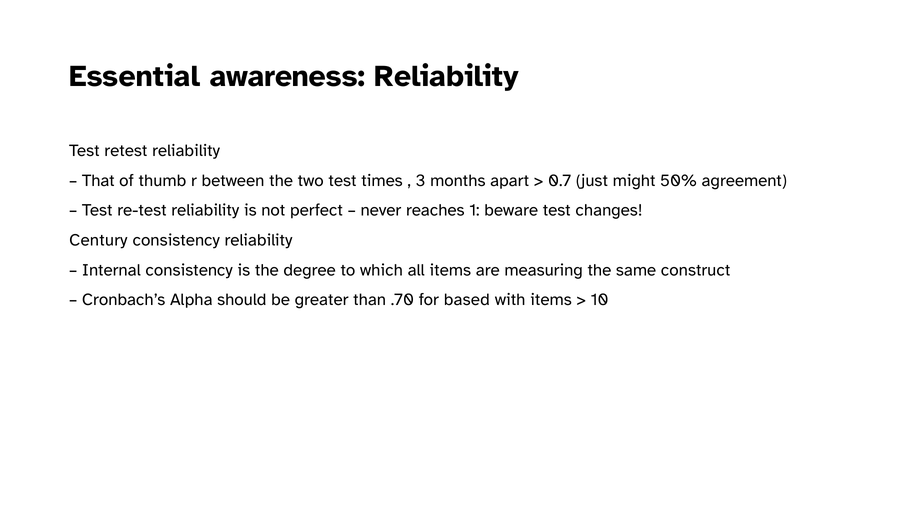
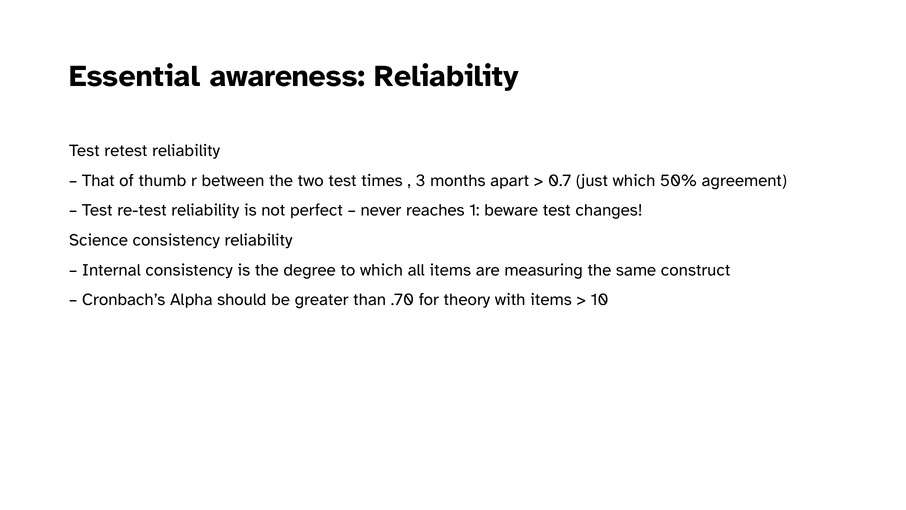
just might: might -> which
Century: Century -> Science
based: based -> theory
